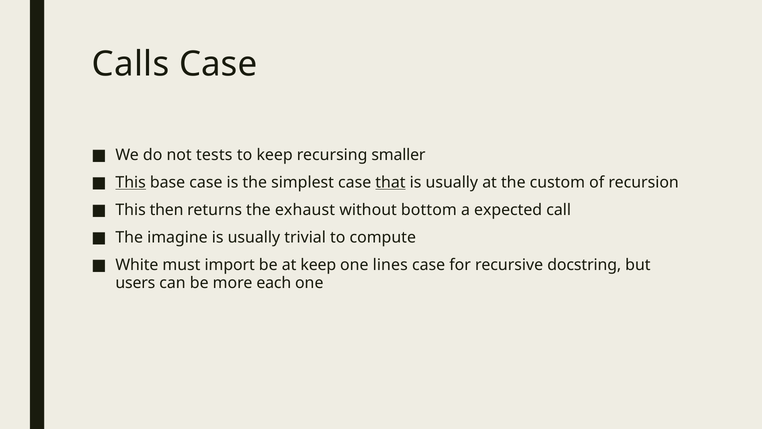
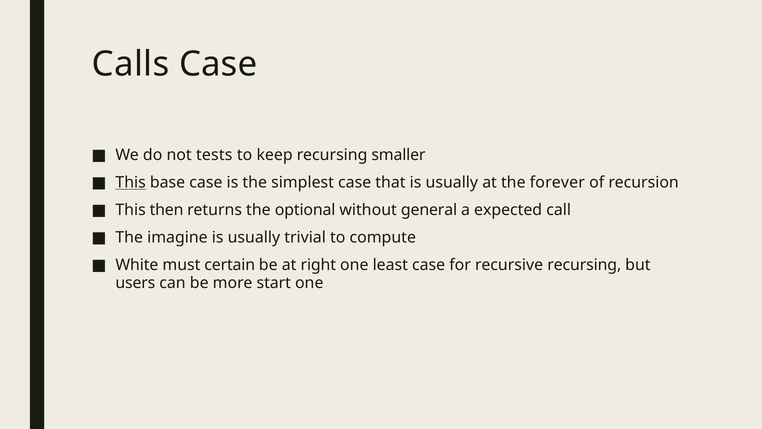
that underline: present -> none
custom: custom -> forever
exhaust: exhaust -> optional
bottom: bottom -> general
import: import -> certain
at keep: keep -> right
lines: lines -> least
recursive docstring: docstring -> recursing
each: each -> start
